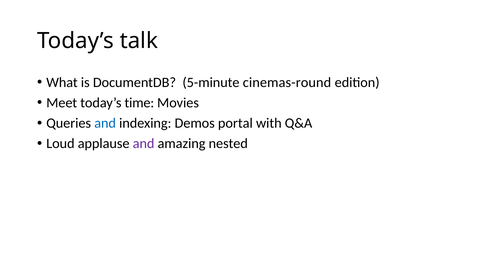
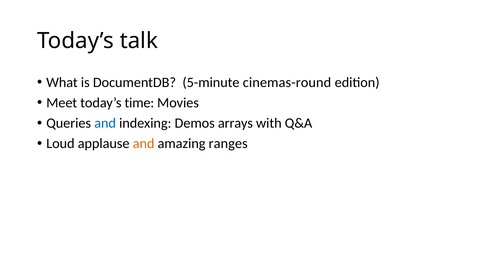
portal: portal -> arrays
and at (144, 144) colour: purple -> orange
nested: nested -> ranges
